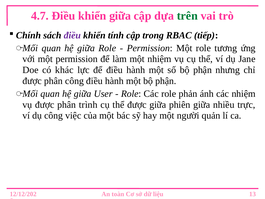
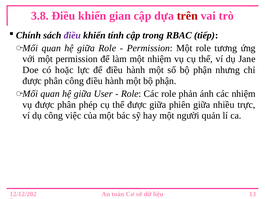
4.7: 4.7 -> 3.8
khiển giữa: giữa -> gian
trên colour: green -> red
khác: khác -> hoặc
trình: trình -> phép
